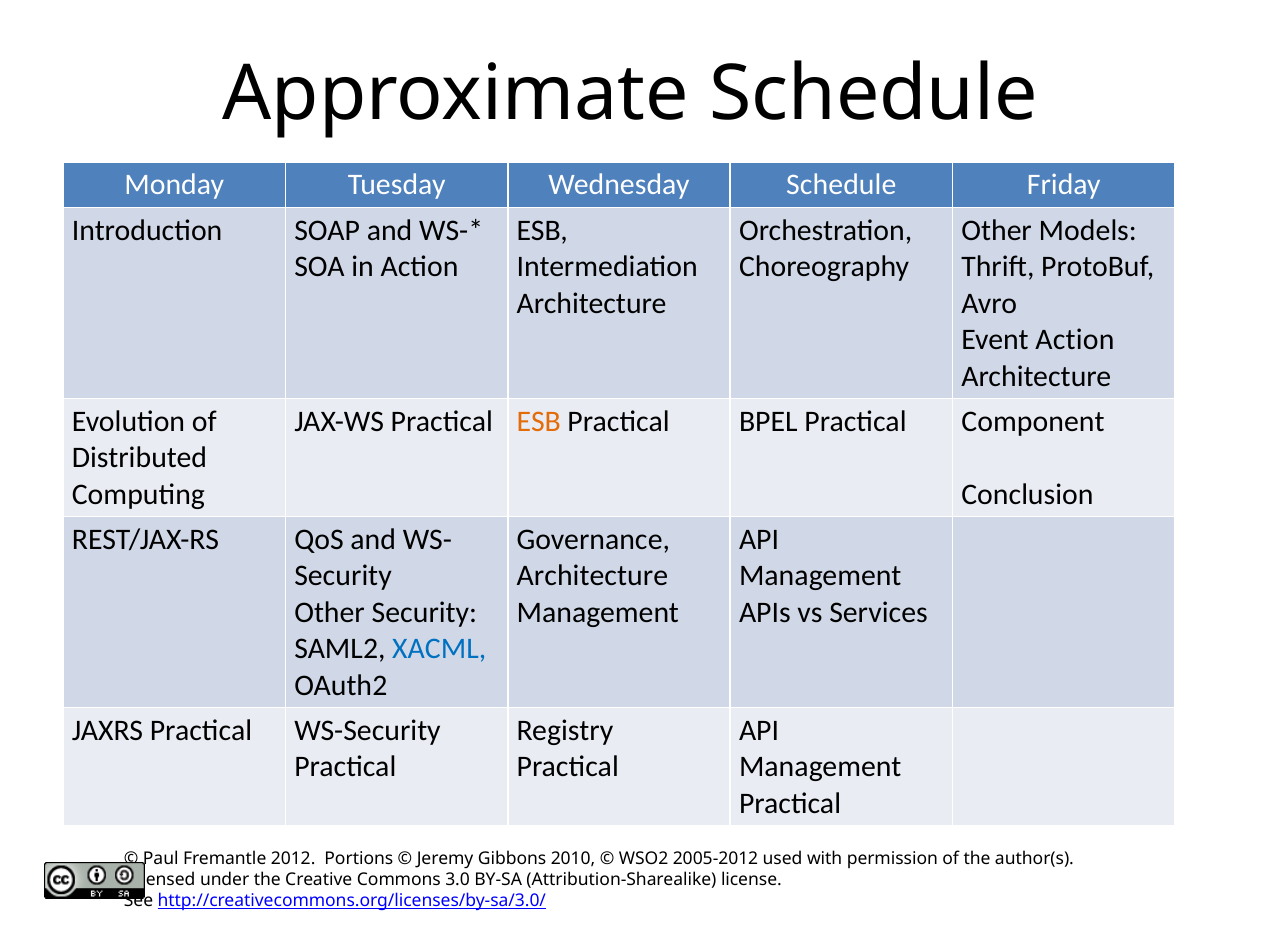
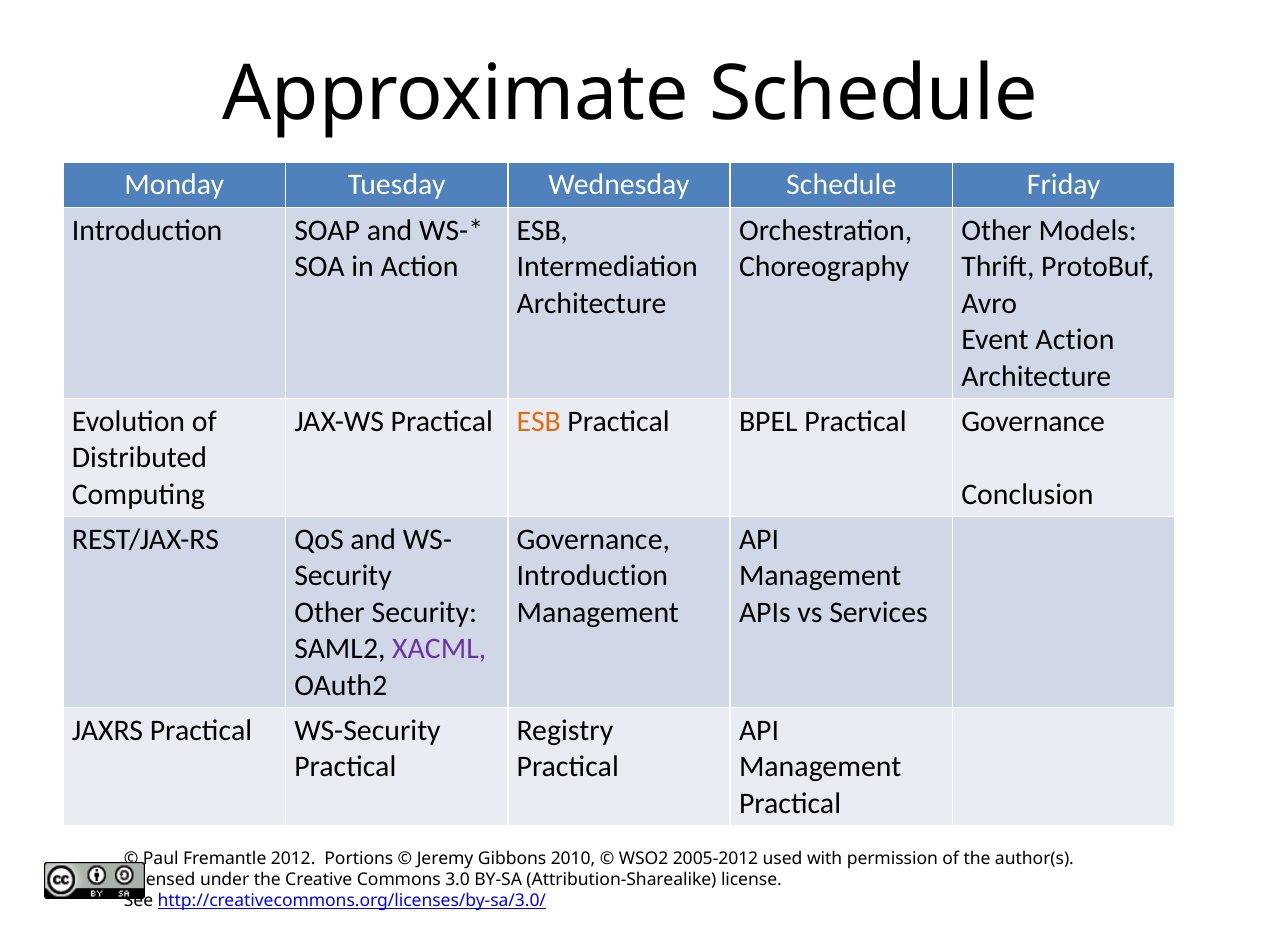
Practical Component: Component -> Governance
Architecture at (592, 576): Architecture -> Introduction
XACML colour: blue -> purple
